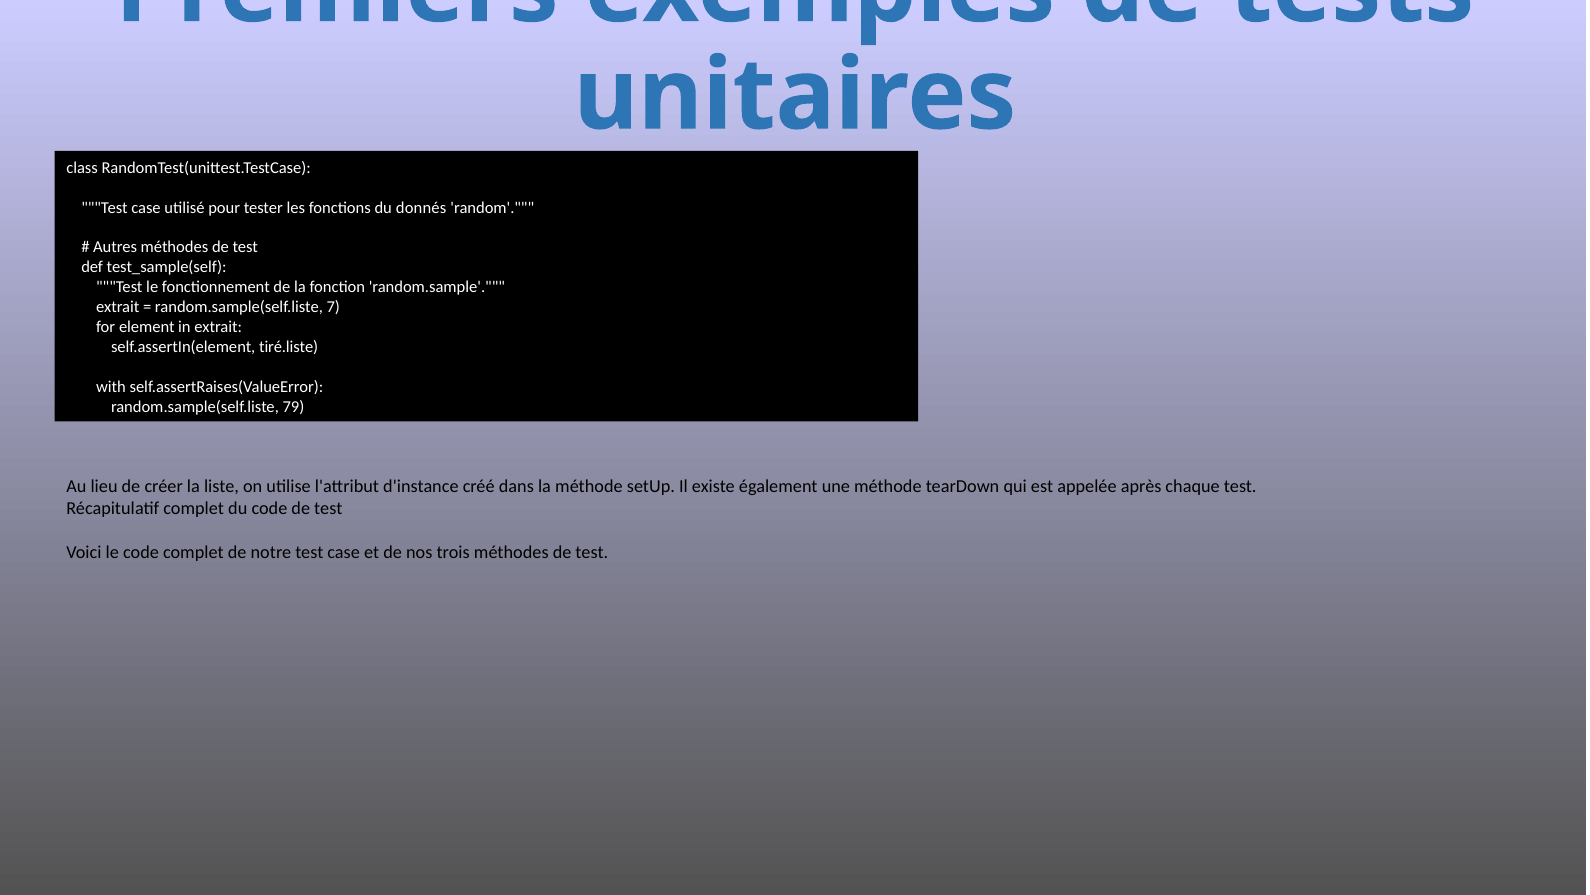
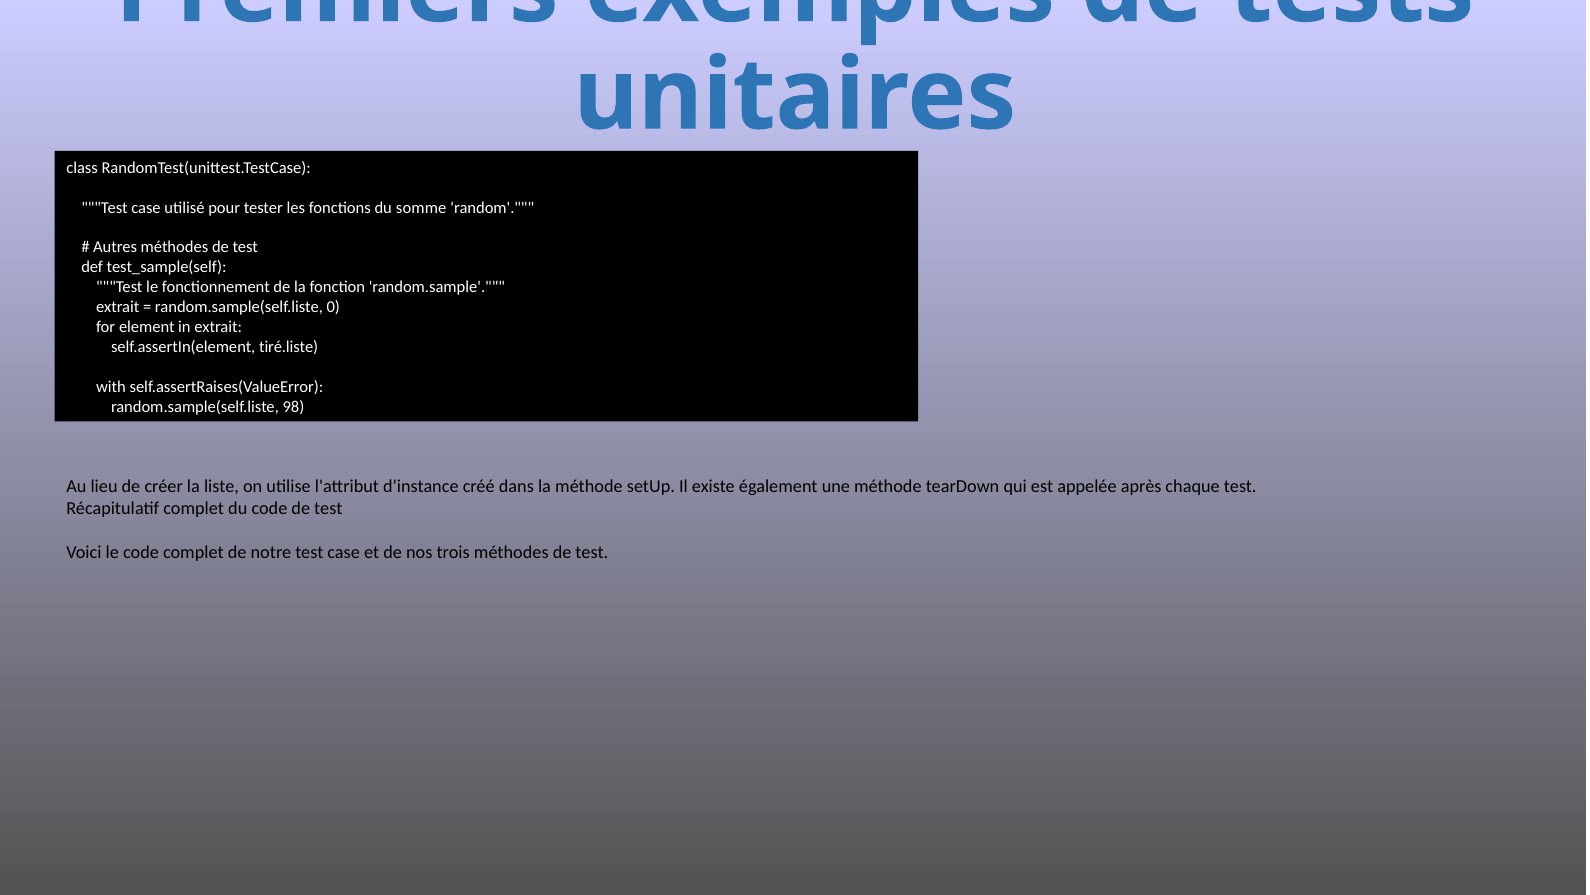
donnés: donnés -> somme
7: 7 -> 0
79: 79 -> 98
